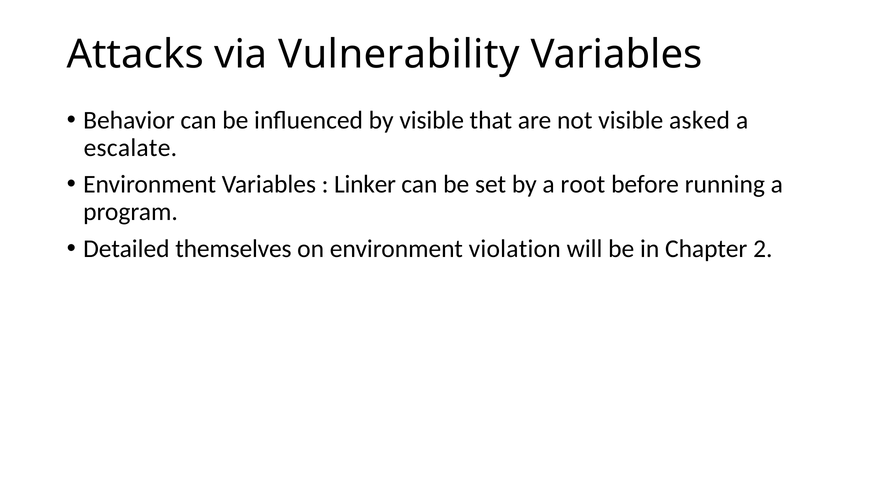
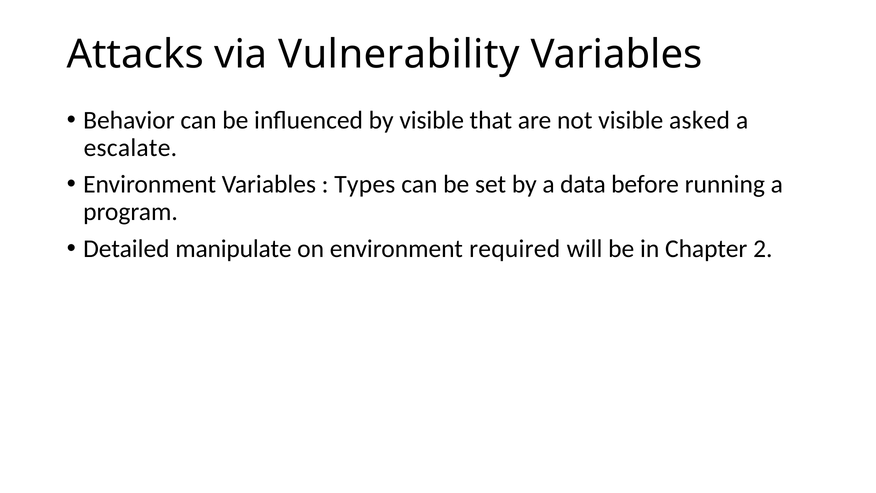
Linker: Linker -> Types
root: root -> data
themselves: themselves -> manipulate
violation: violation -> required
